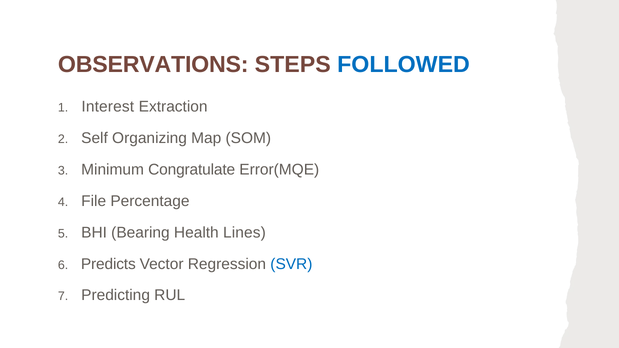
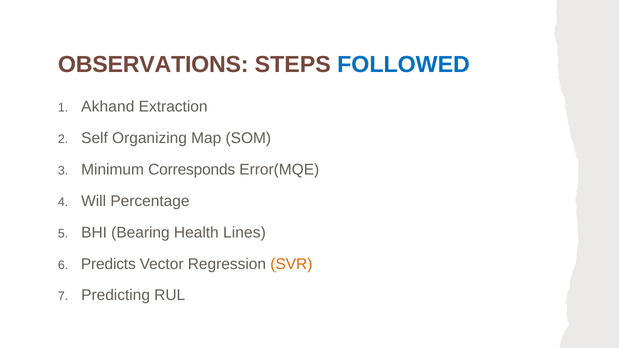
Interest: Interest -> Akhand
Congratulate: Congratulate -> Corresponds
File: File -> Will
SVR colour: blue -> orange
